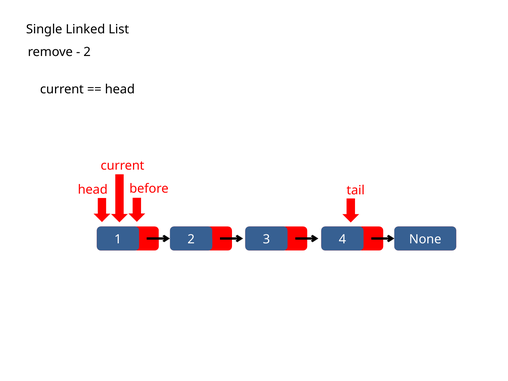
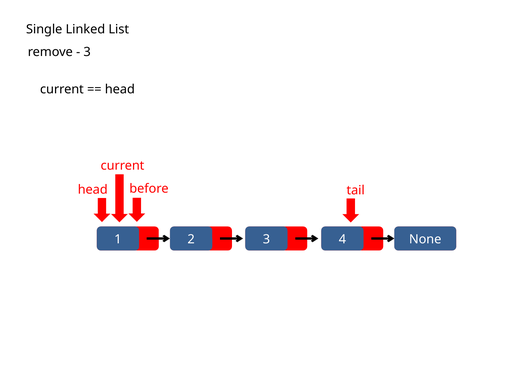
2 at (87, 52): 2 -> 3
